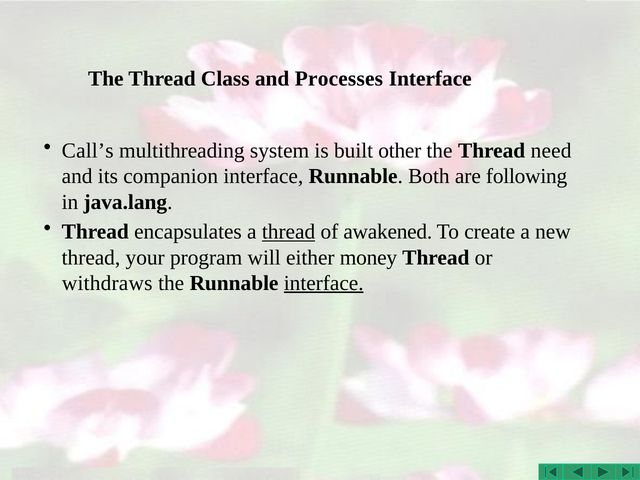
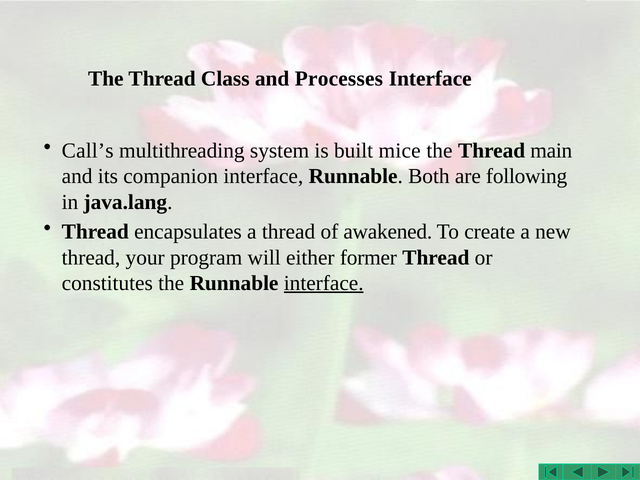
other: other -> mice
need: need -> main
thread at (289, 232) underline: present -> none
money: money -> former
withdraws: withdraws -> constitutes
